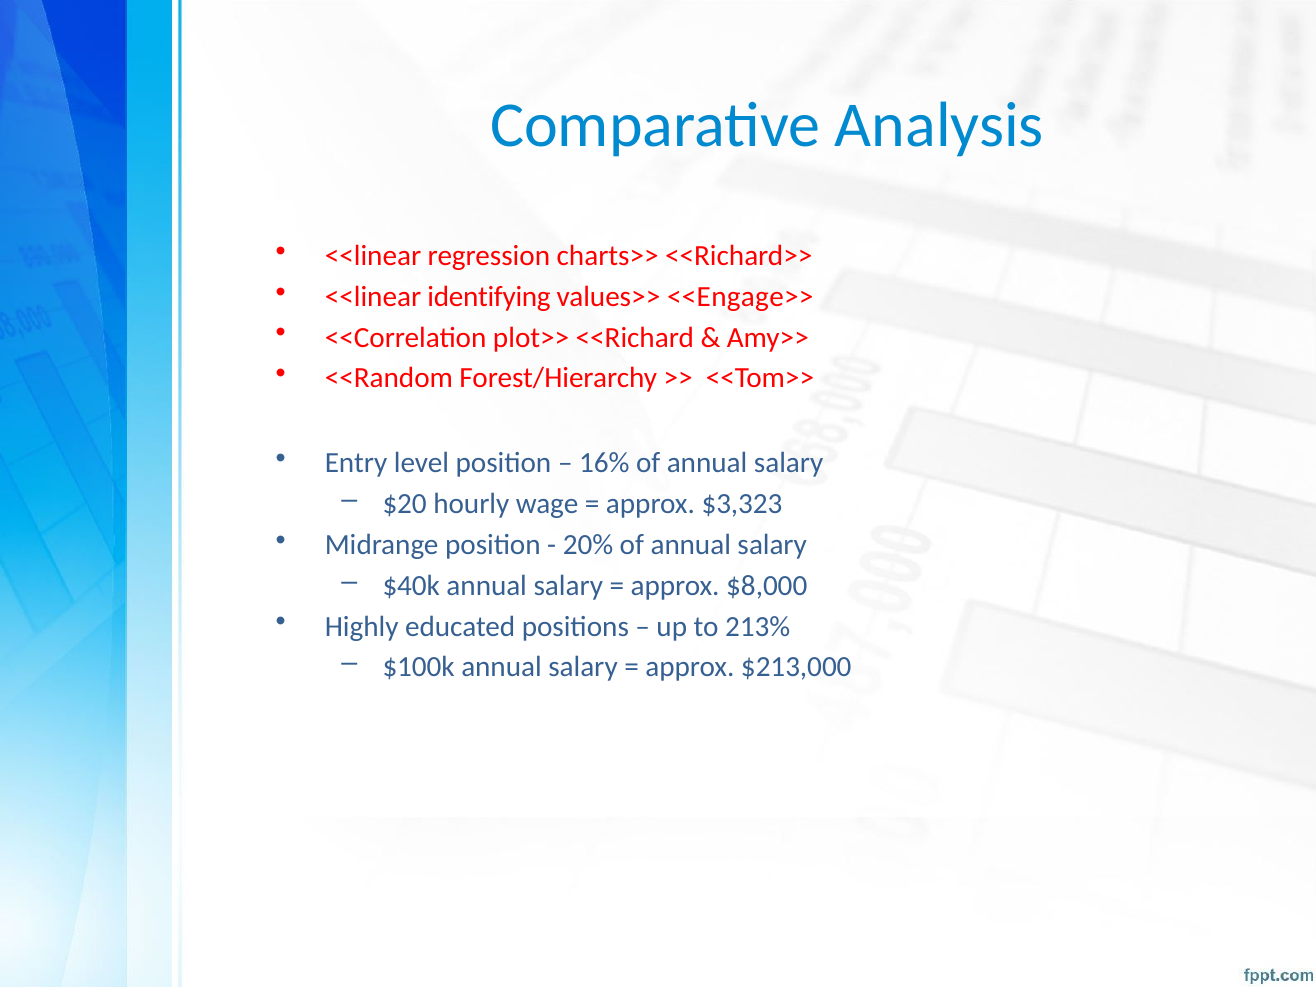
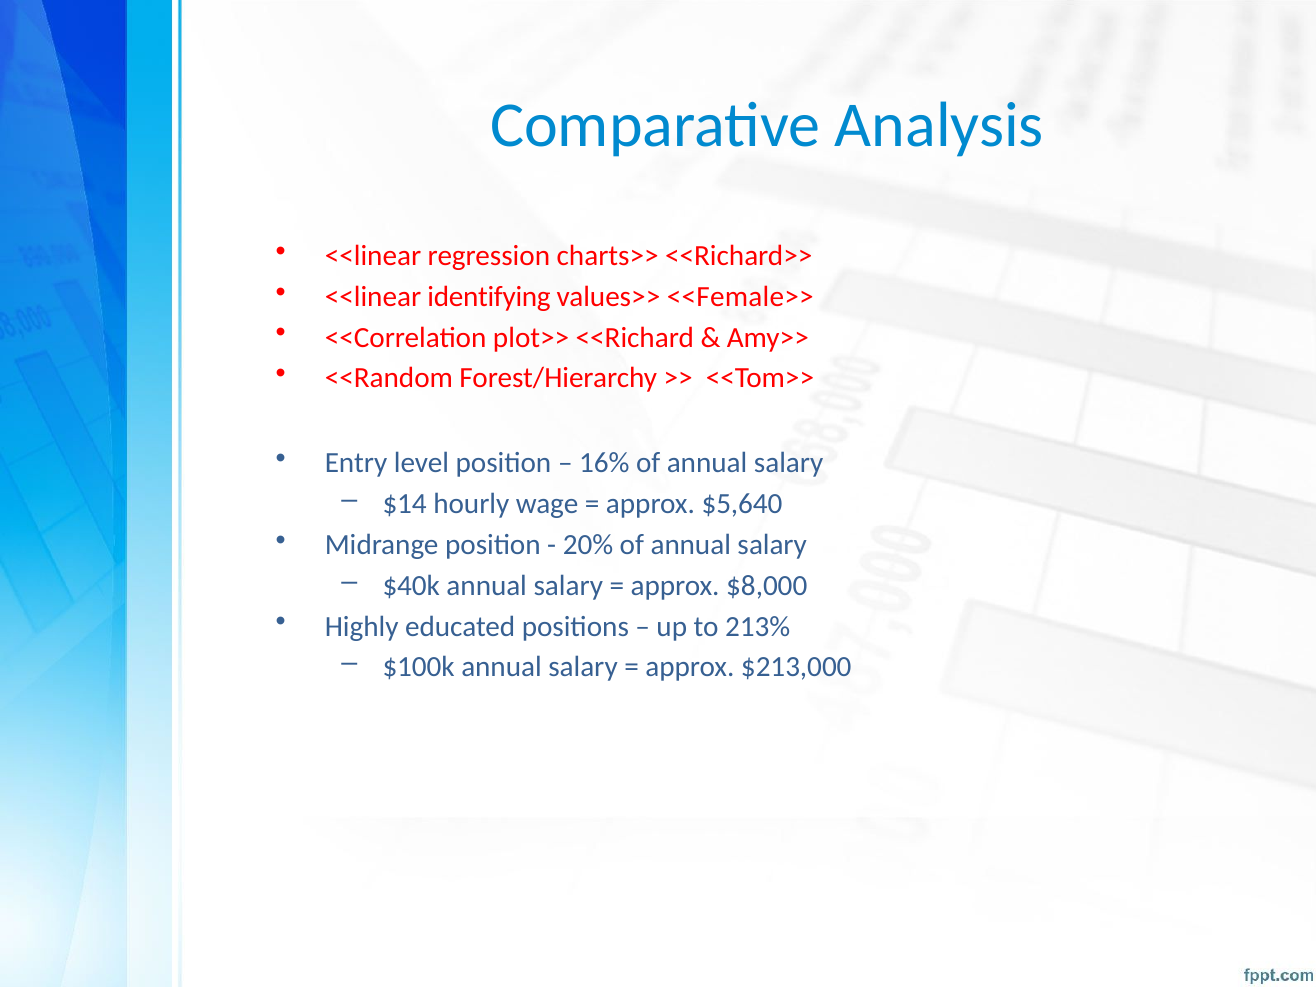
<<Engage>>: <<Engage>> -> <<Female>>
$20: $20 -> $14
$3,323: $3,323 -> $5,640
